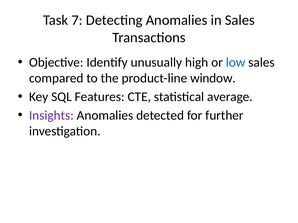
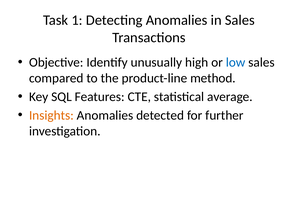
7: 7 -> 1
window: window -> method
Insights colour: purple -> orange
